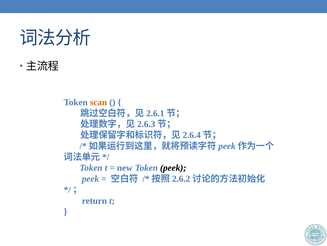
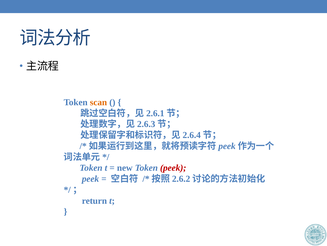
peek at (173, 167) colour: black -> red
